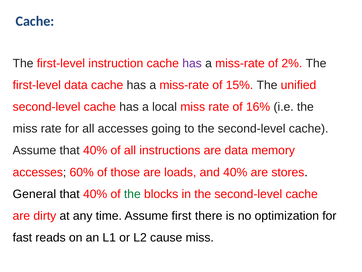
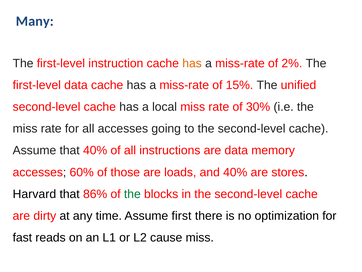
Cache at (35, 21): Cache -> Many
has at (192, 63) colour: purple -> orange
16%: 16% -> 30%
General: General -> Harvard
40% at (95, 194): 40% -> 86%
